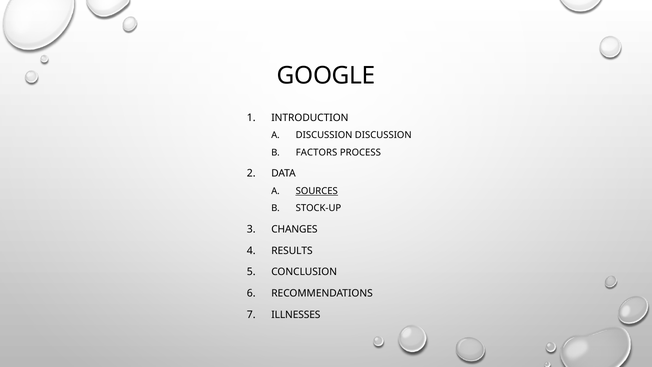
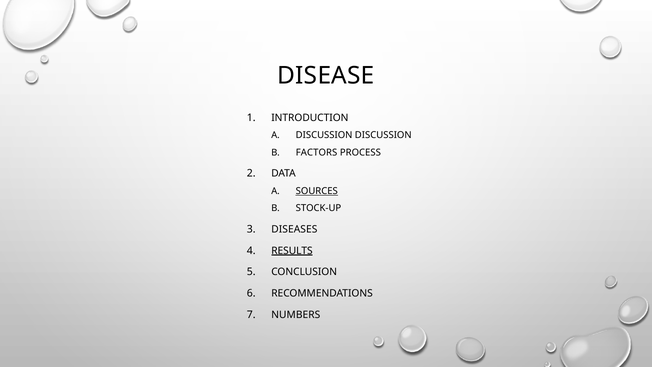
GOOGLE: GOOGLE -> DISEASE
CHANGES: CHANGES -> DISEASES
RESULTS underline: none -> present
ILLNESSES: ILLNESSES -> NUMBERS
